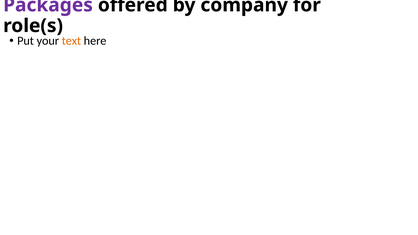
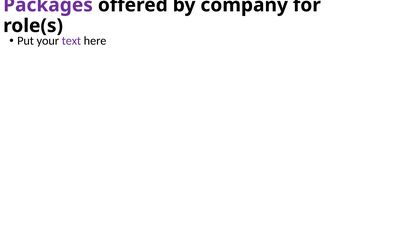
text colour: orange -> purple
